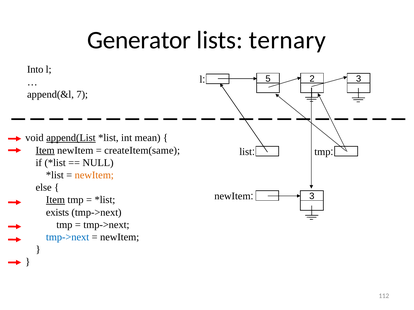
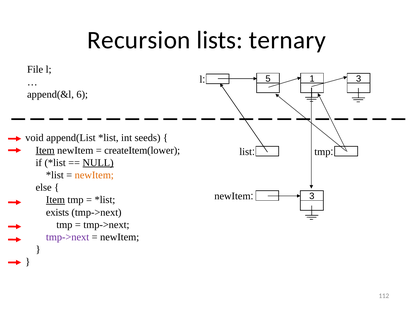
Generator: Generator -> Recursion
Into: Into -> File
2: 2 -> 1
7: 7 -> 6
append(List underline: present -> none
mean: mean -> seeds
createItem(same: createItem(same -> createItem(lower
NULL underline: none -> present
tmp->next at (68, 237) colour: blue -> purple
